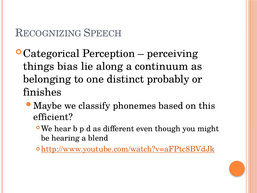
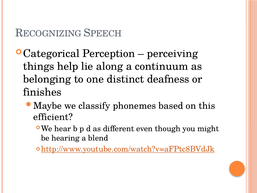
bias: bias -> help
probably: probably -> deafness
